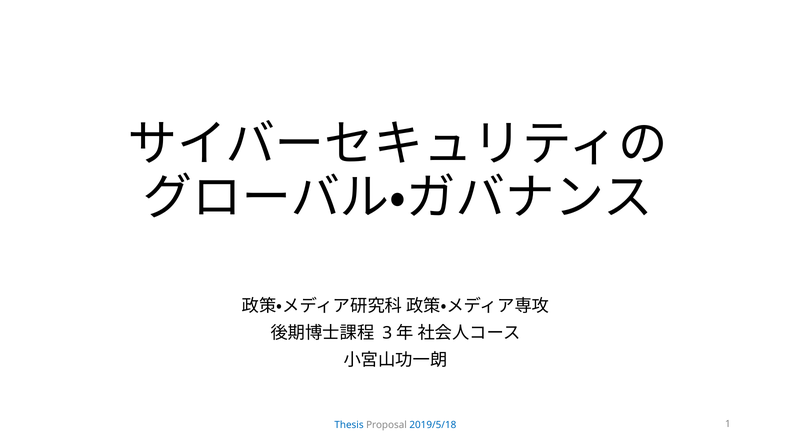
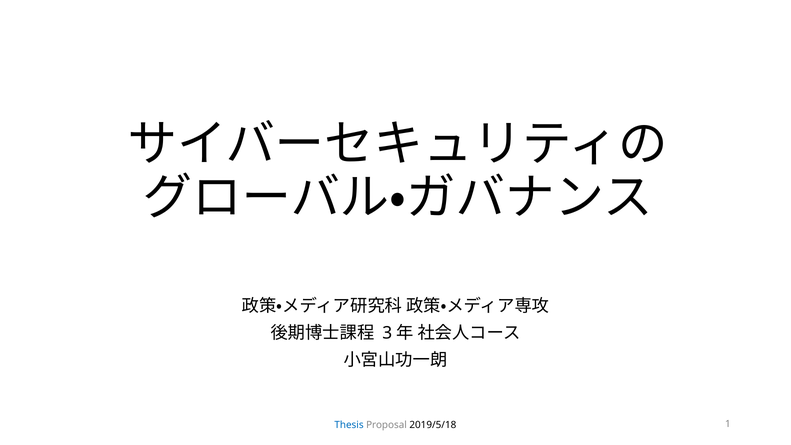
2019/5/18 colour: blue -> black
